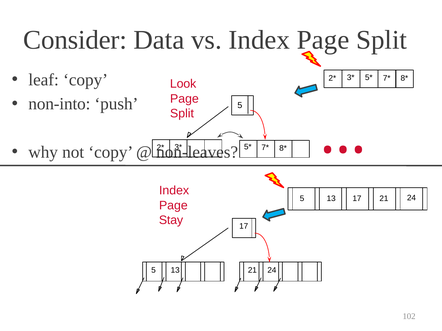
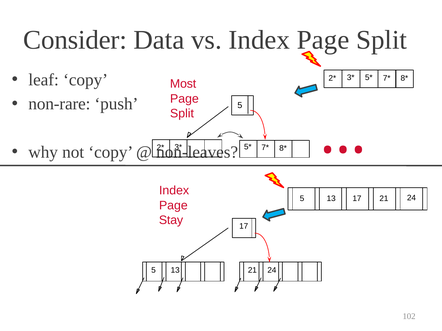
Look: Look -> Most
non-into: non-into -> non-rare
